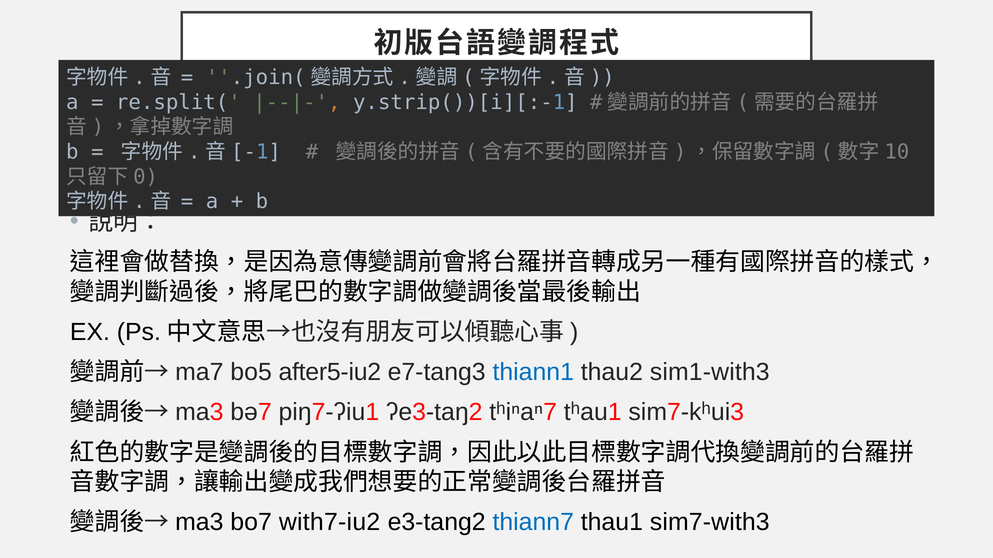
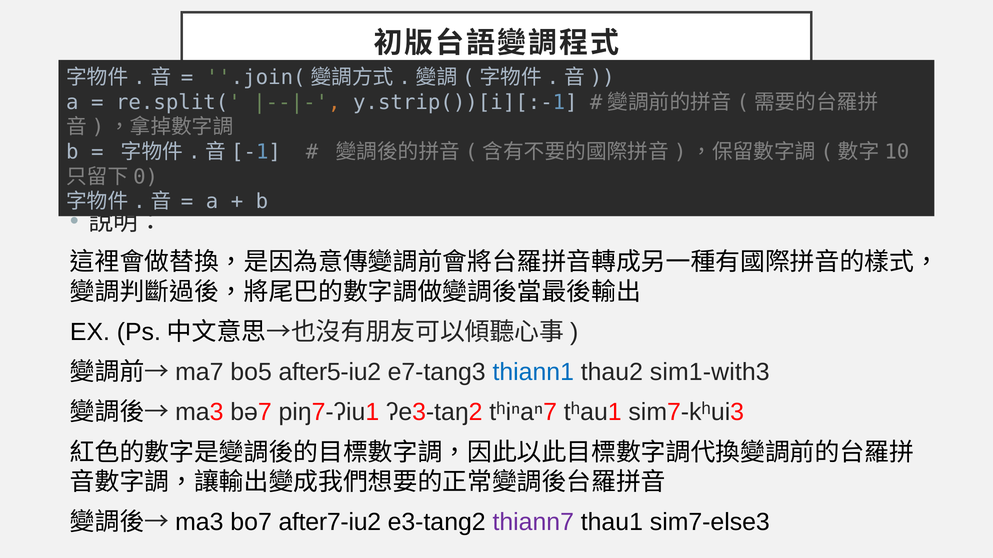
with7-iu2: with7-iu2 -> after7-iu2
thiann7 colour: blue -> purple
sim7-with3: sim7-with3 -> sim7-else3
